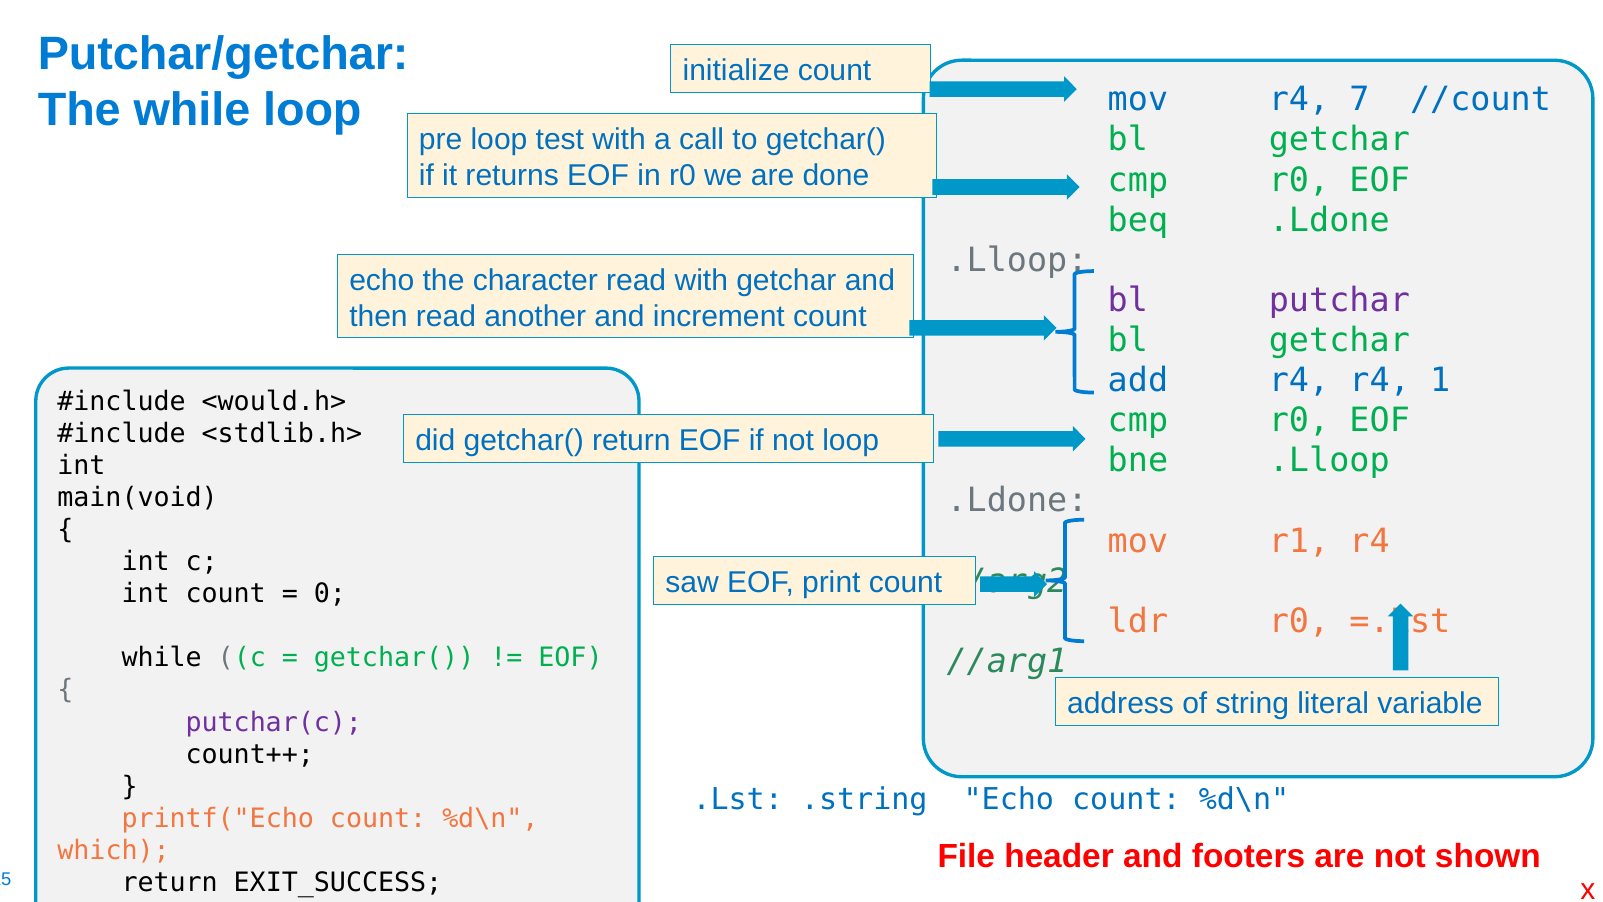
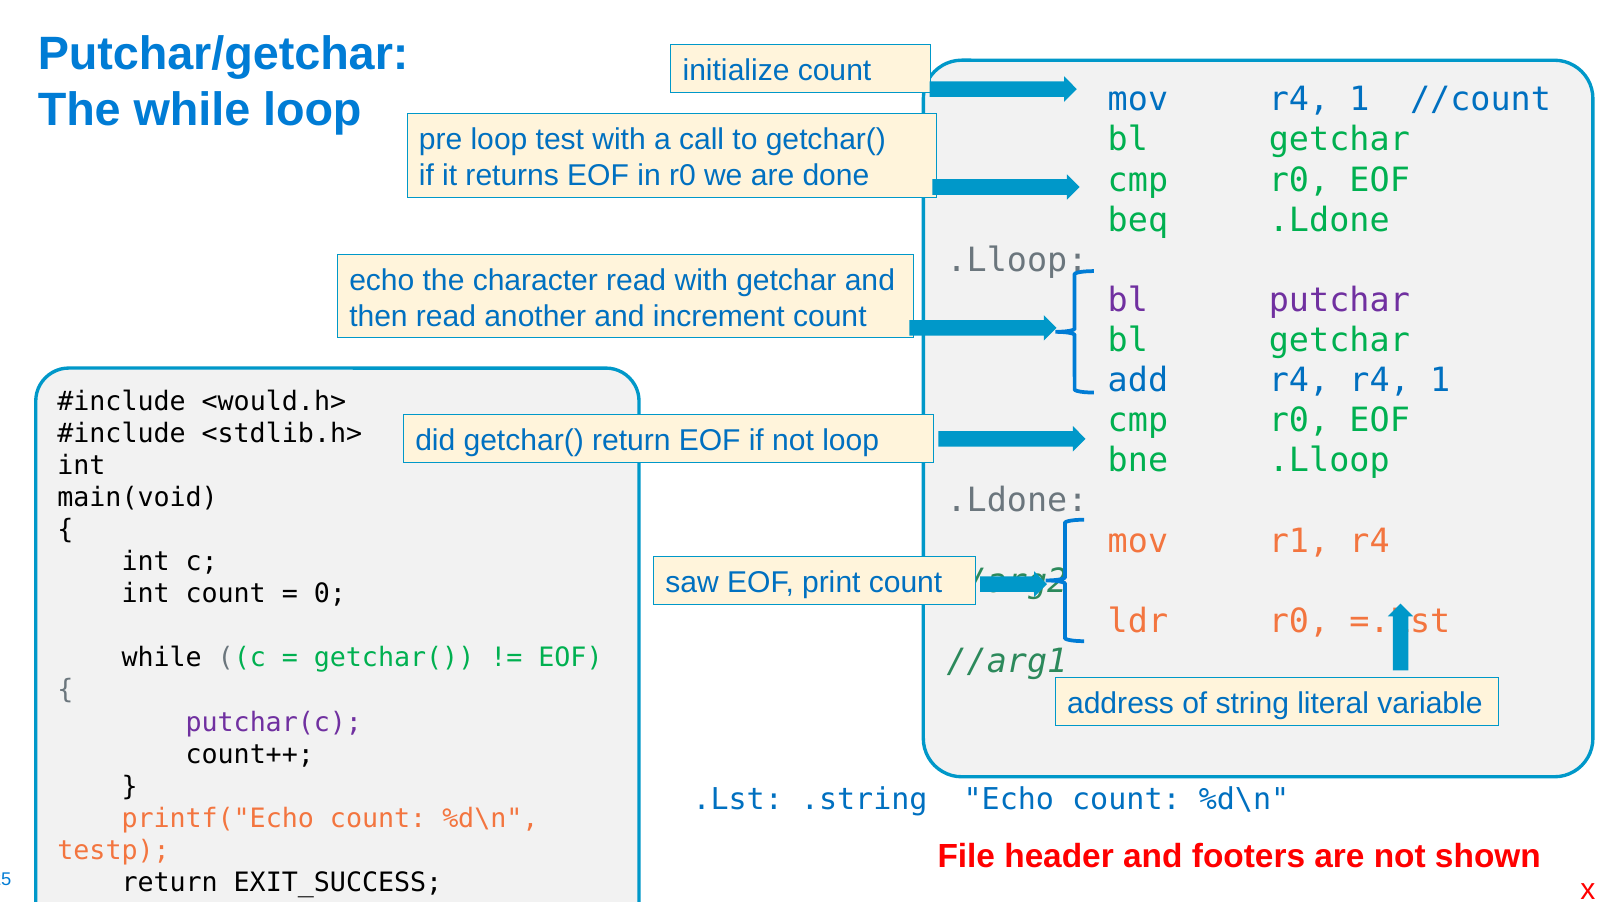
mov r4 7: 7 -> 1
which: which -> testp
